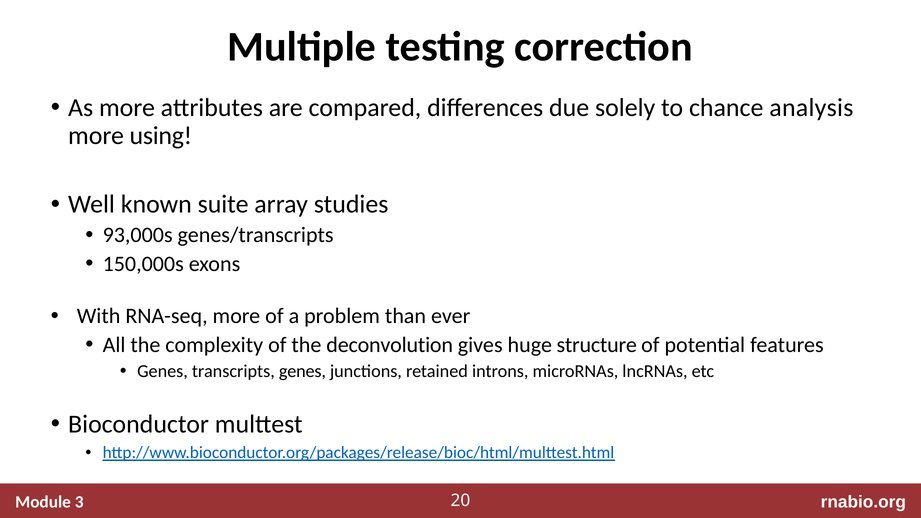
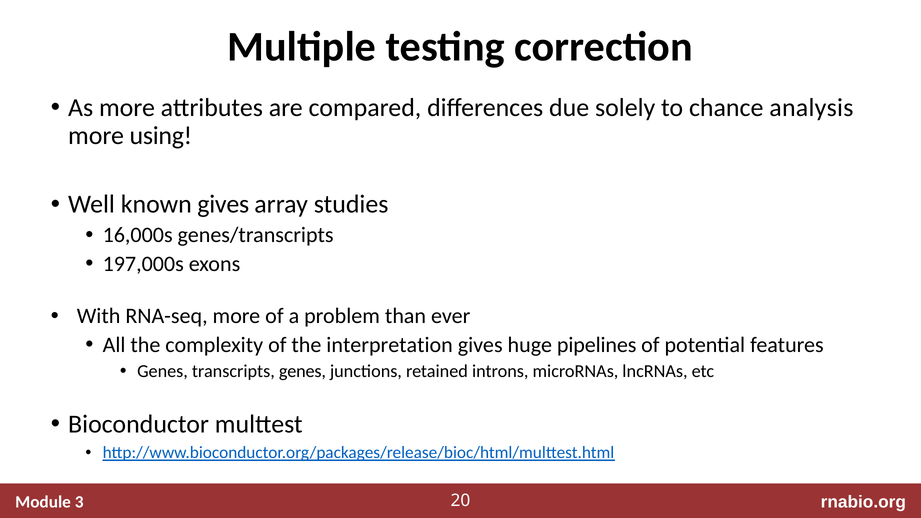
known suite: suite -> gives
93,000s: 93,000s -> 16,000s
150,000s: 150,000s -> 197,000s
deconvolution: deconvolution -> interpretation
structure: structure -> pipelines
